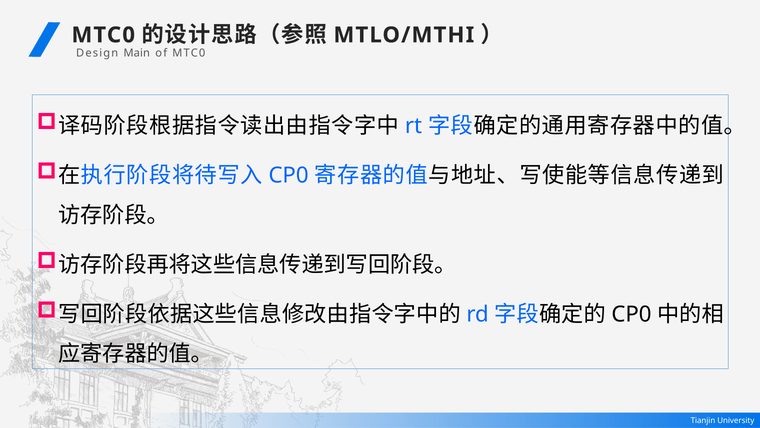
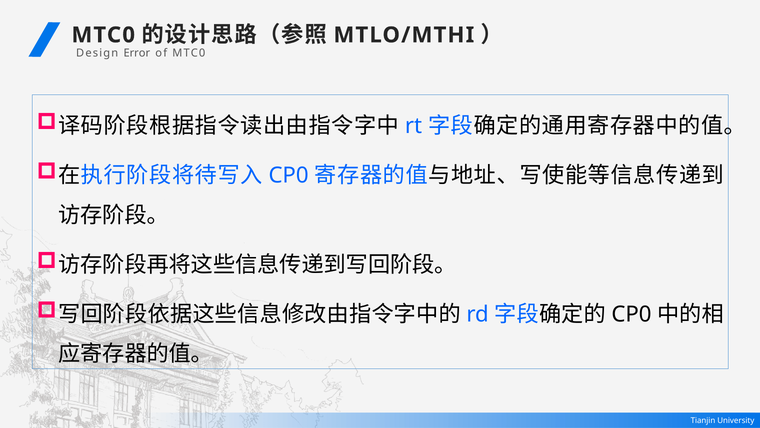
Main: Main -> Error
